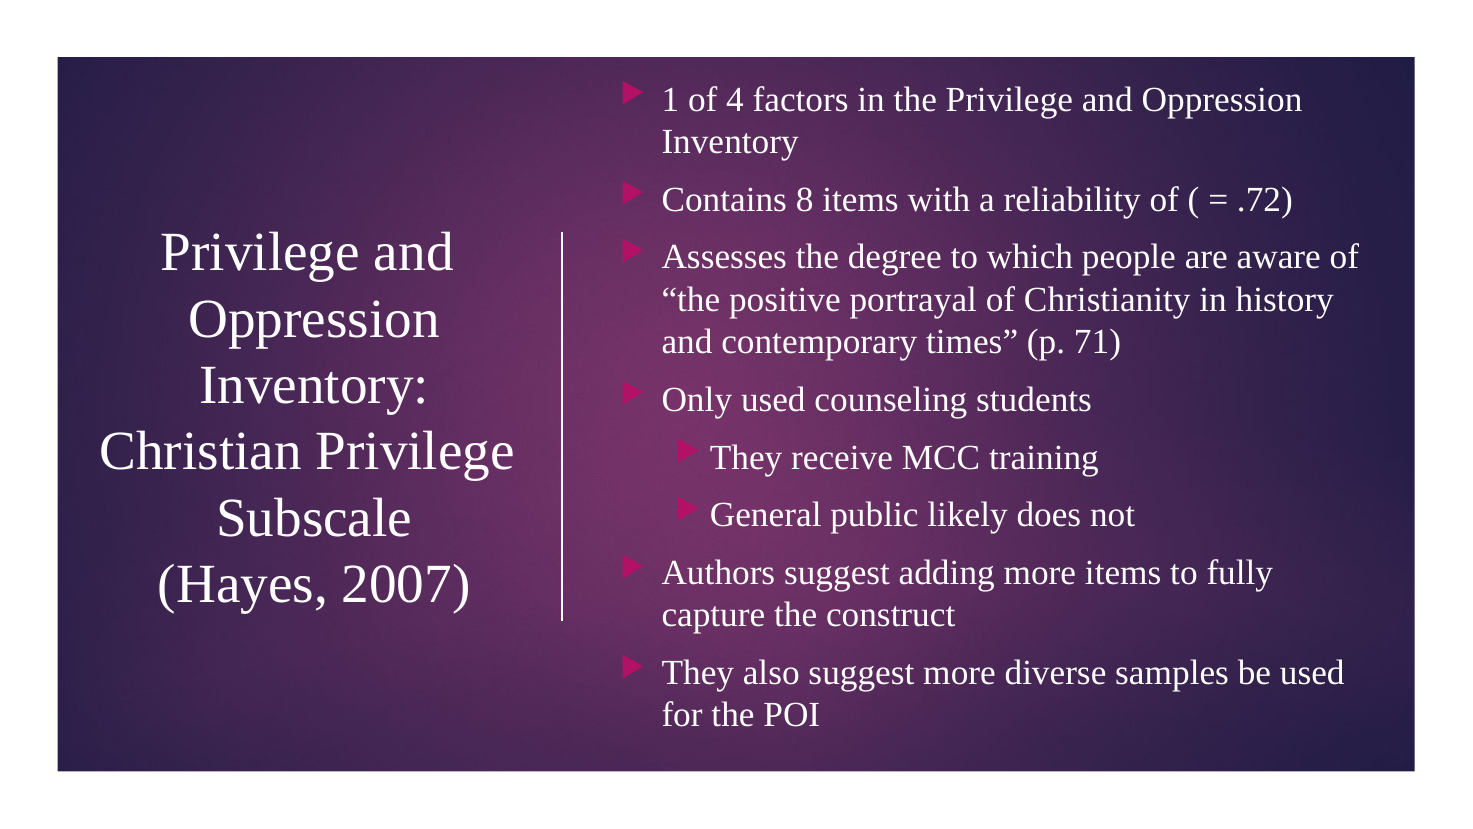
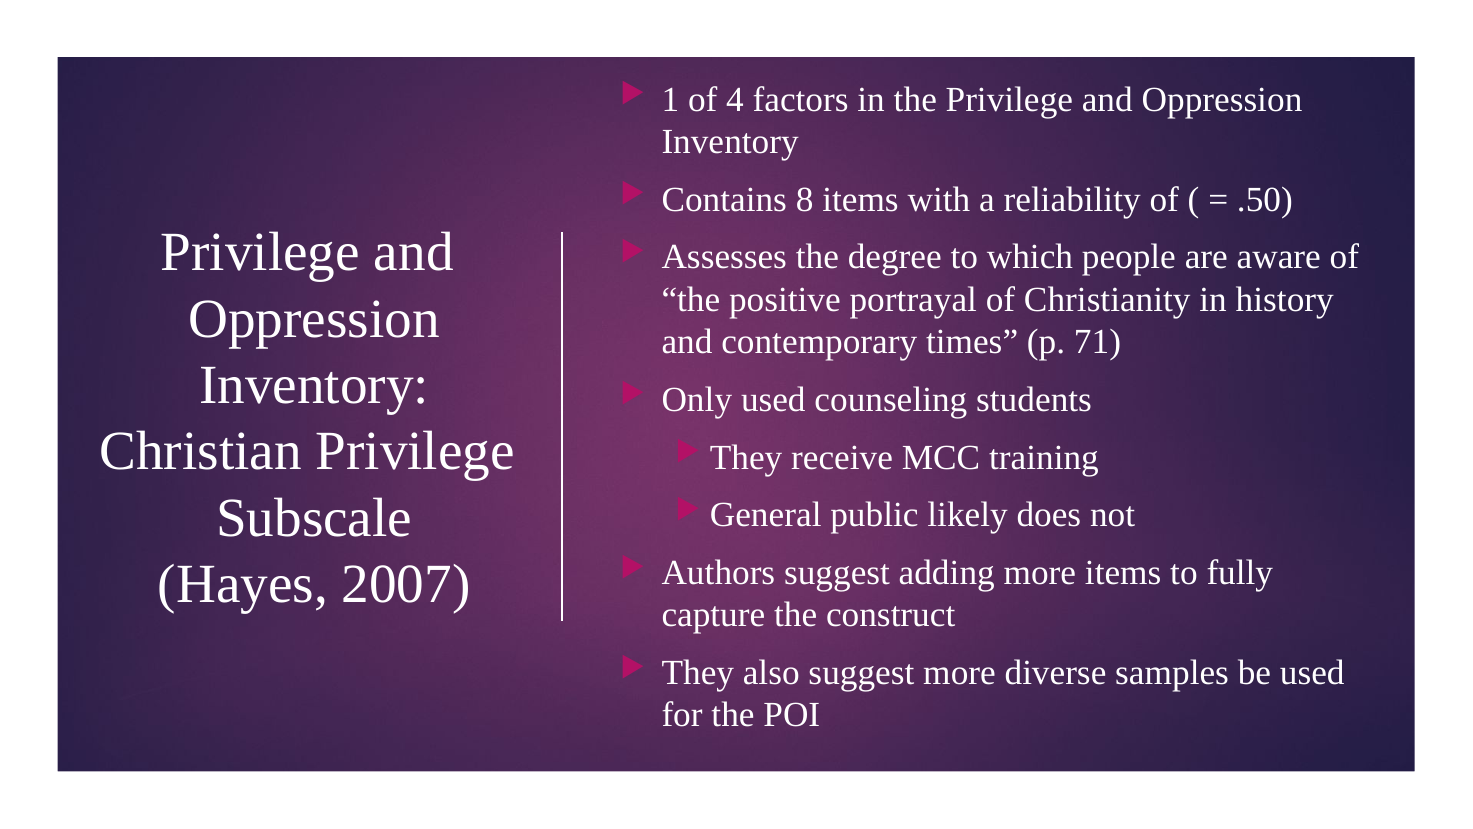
.72: .72 -> .50
